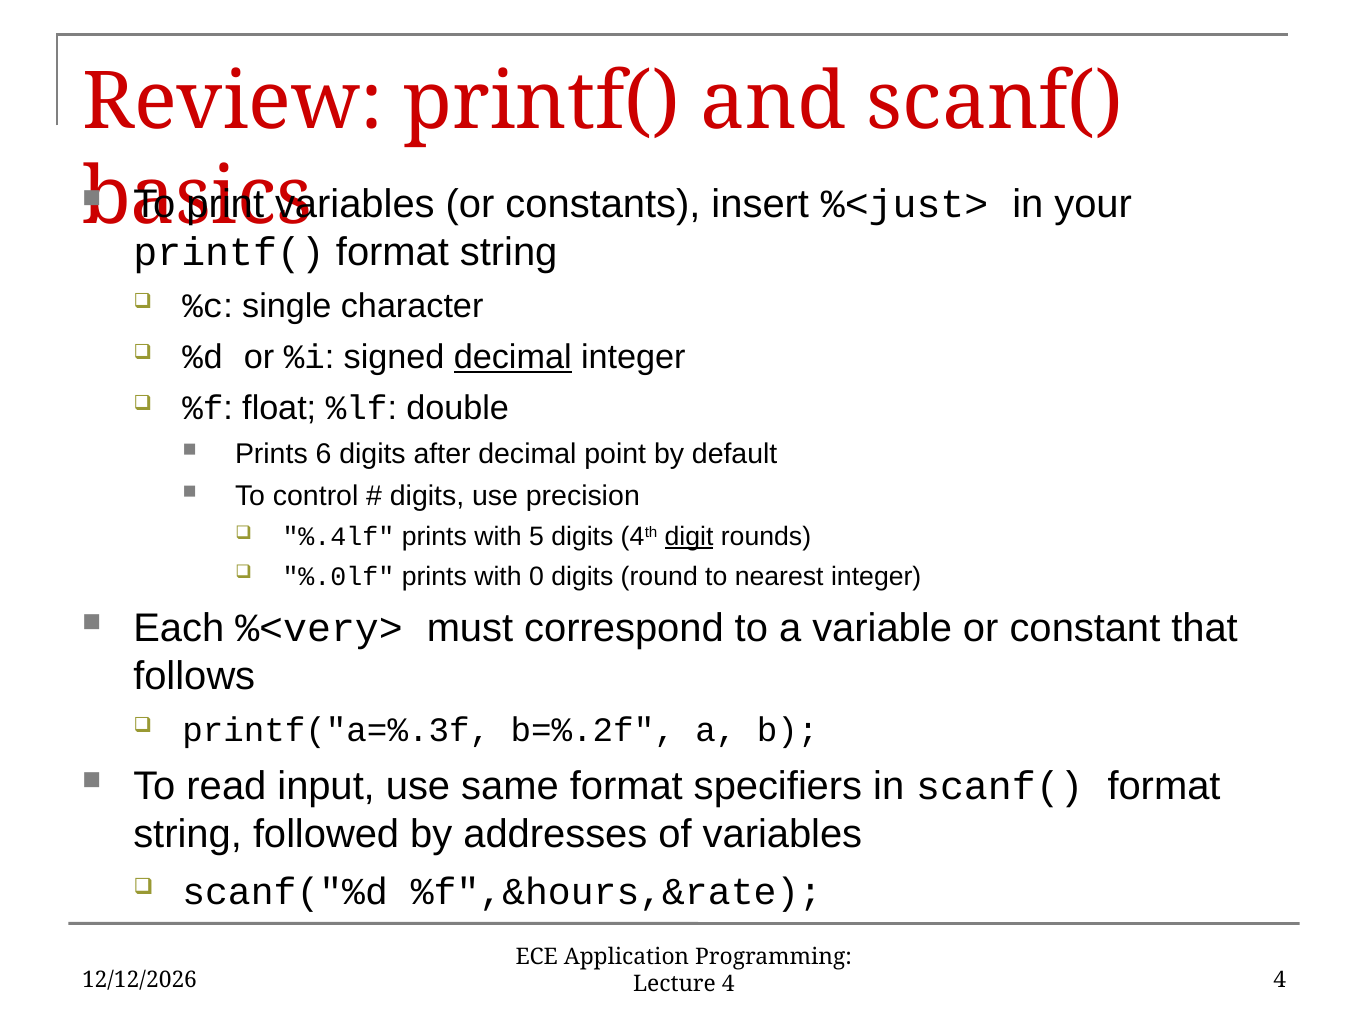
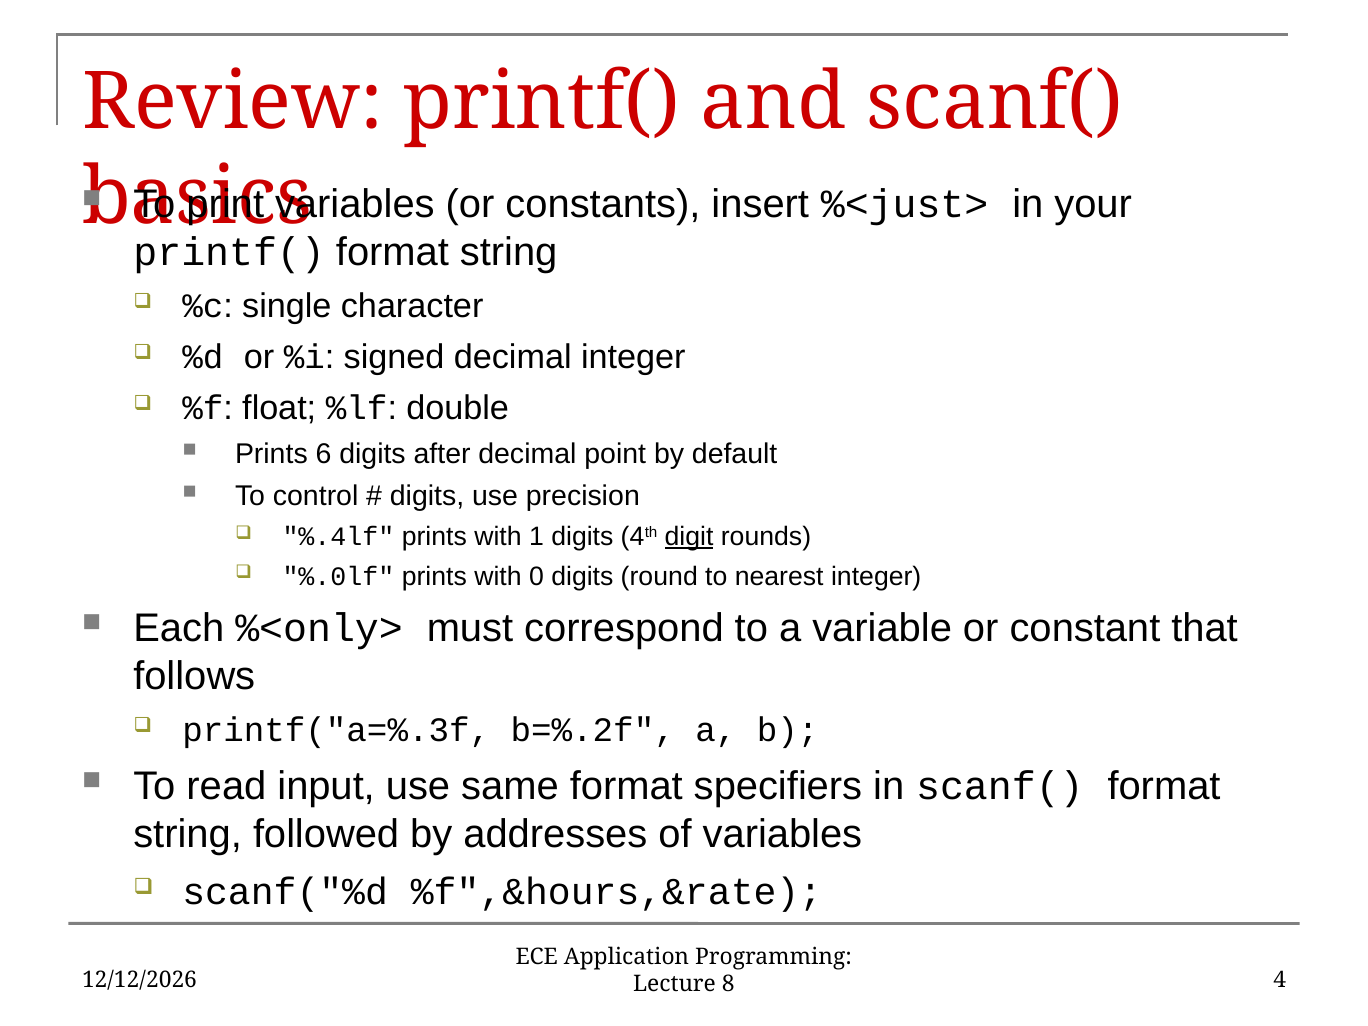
decimal at (513, 357) underline: present -> none
5: 5 -> 1
%<very>: %<very> -> %<only>
Lecture 4: 4 -> 8
